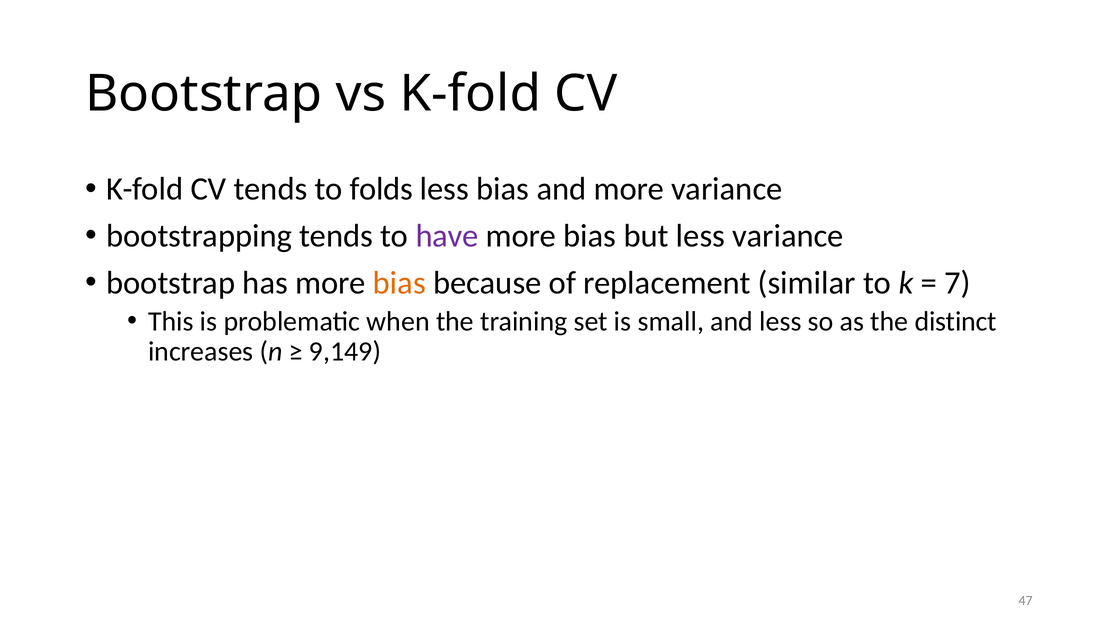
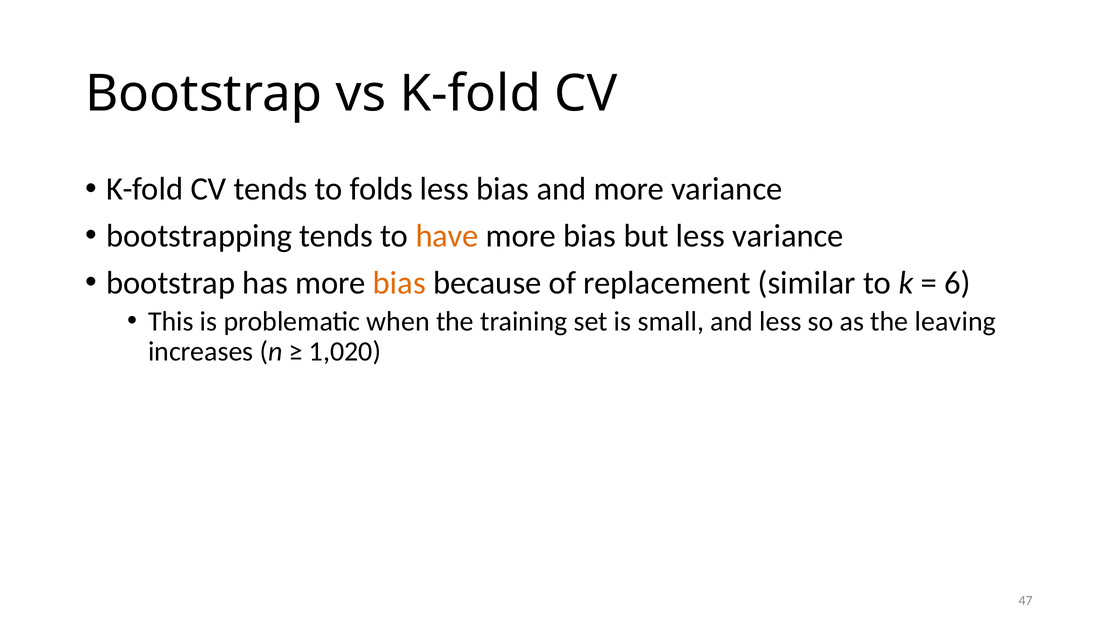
have colour: purple -> orange
7: 7 -> 6
distinct: distinct -> leaving
9,149: 9,149 -> 1,020
